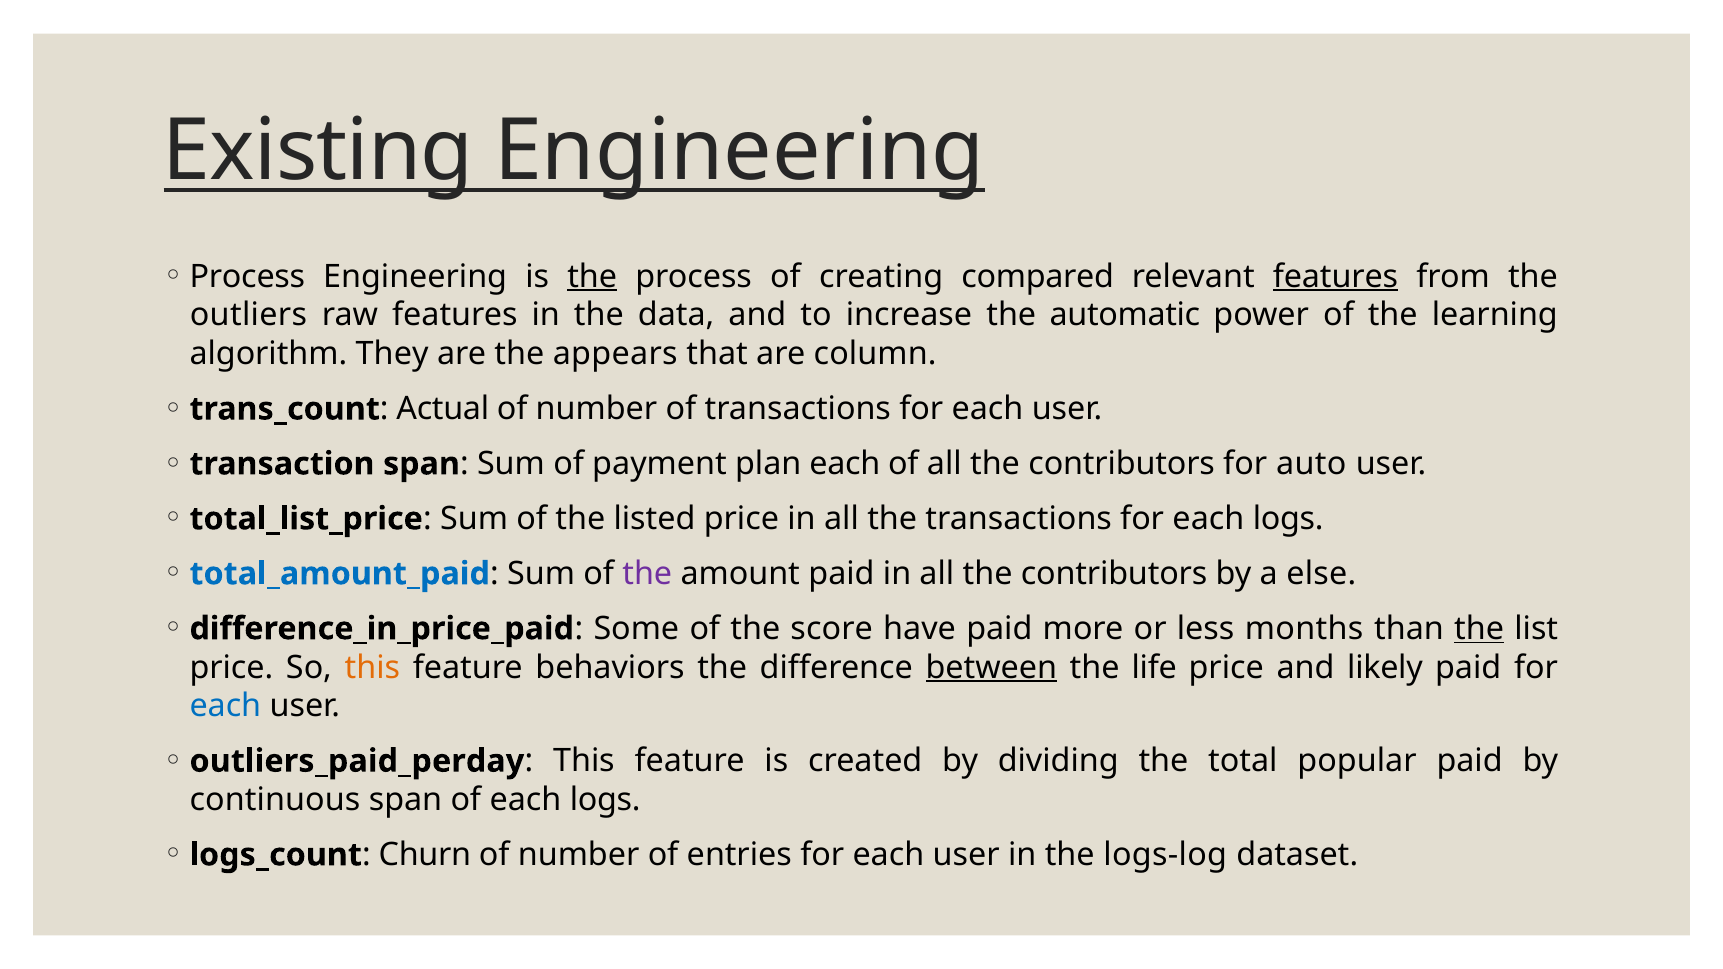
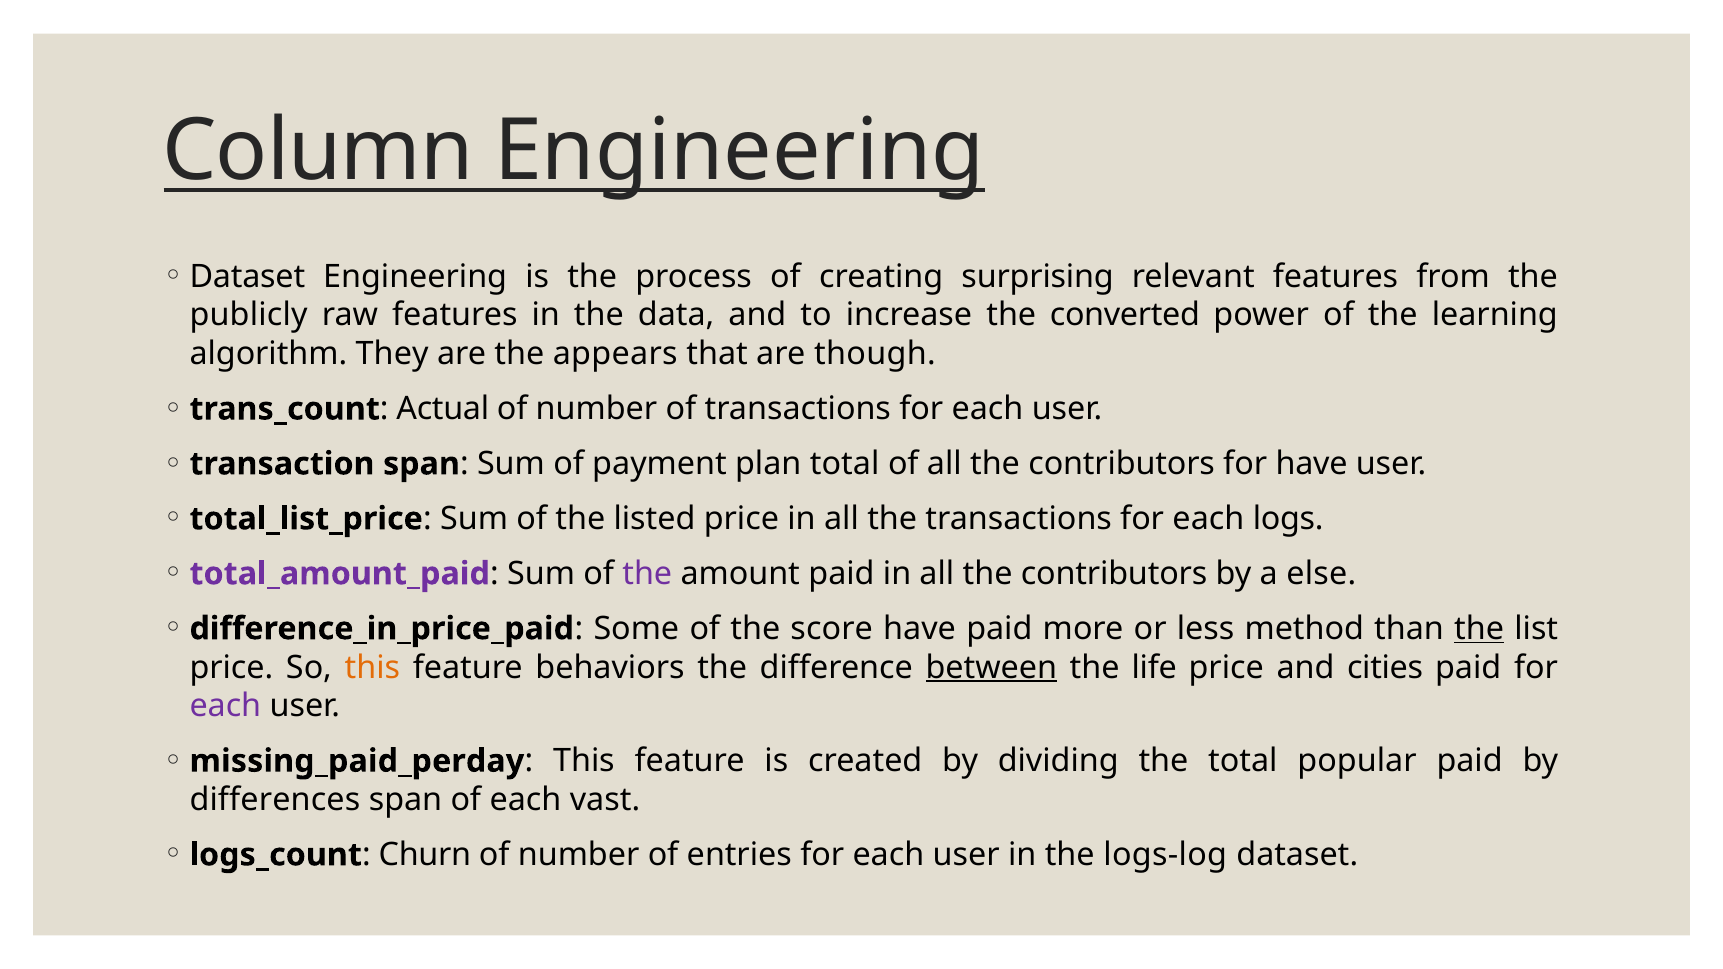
Existing: Existing -> Column
Process at (247, 276): Process -> Dataset
the at (592, 276) underline: present -> none
compared: compared -> surprising
features at (1336, 276) underline: present -> none
outliers: outliers -> publicly
automatic: automatic -> converted
column: column -> though
plan each: each -> total
for auto: auto -> have
total_amount_paid colour: blue -> purple
months: months -> method
likely: likely -> cities
each at (225, 706) colour: blue -> purple
outliers_paid_perday: outliers_paid_perday -> missing_paid_perday
continuous: continuous -> differences
of each logs: logs -> vast
